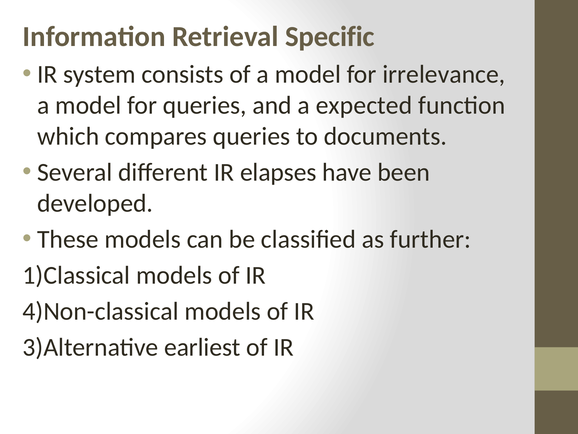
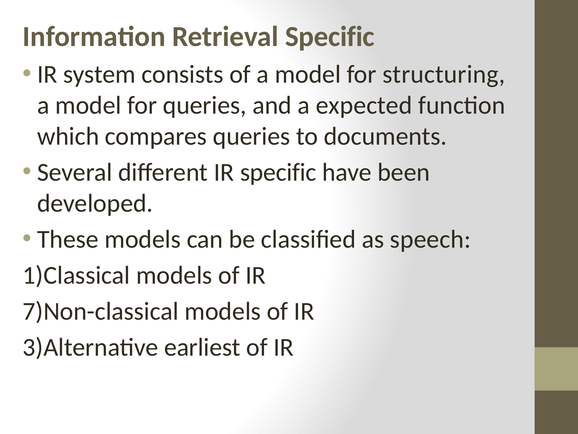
irrelevance: irrelevance -> structuring
IR elapses: elapses -> specific
further: further -> speech
4)Non-classical: 4)Non-classical -> 7)Non-classical
